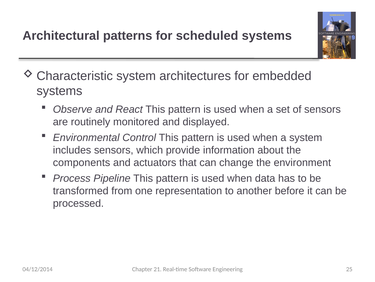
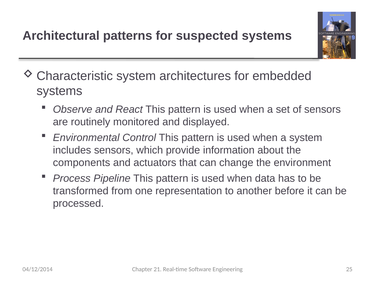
scheduled: scheduled -> suspected
